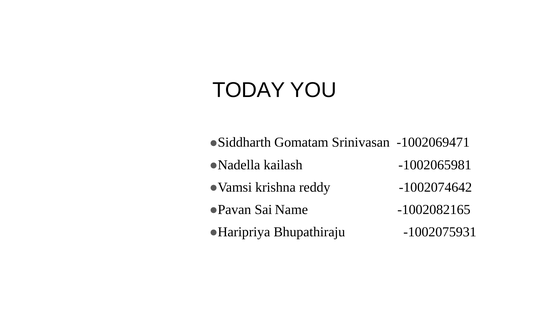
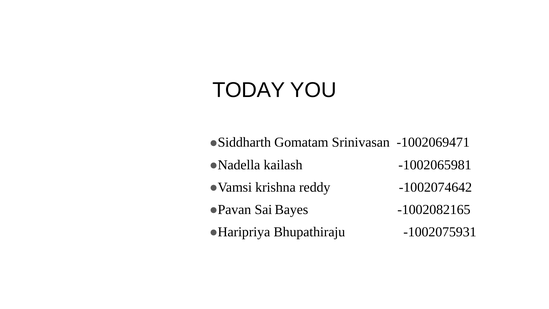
Name: Name -> Bayes
